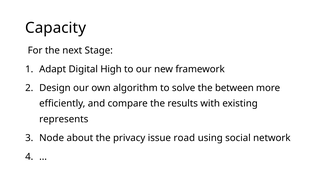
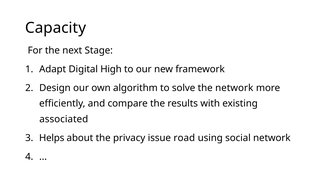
the between: between -> network
represents: represents -> associated
Node: Node -> Helps
